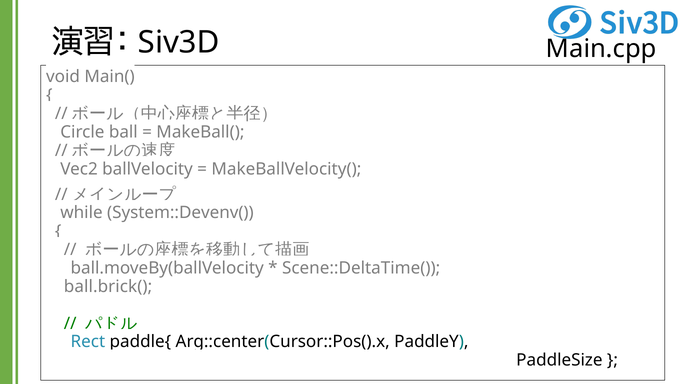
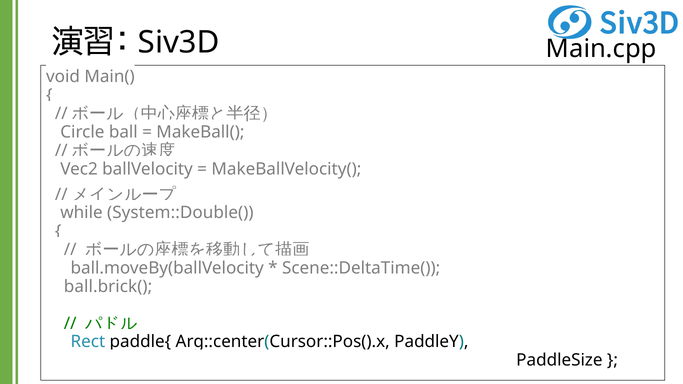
System::Devenv(: System::Devenv( -> System::Double(
